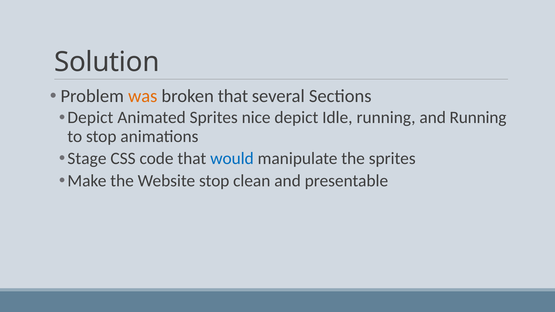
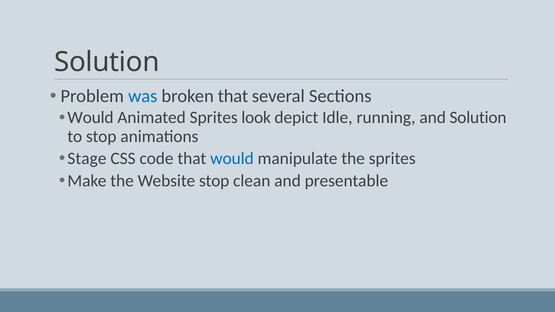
was colour: orange -> blue
Depict at (90, 118): Depict -> Would
nice: nice -> look
and Running: Running -> Solution
